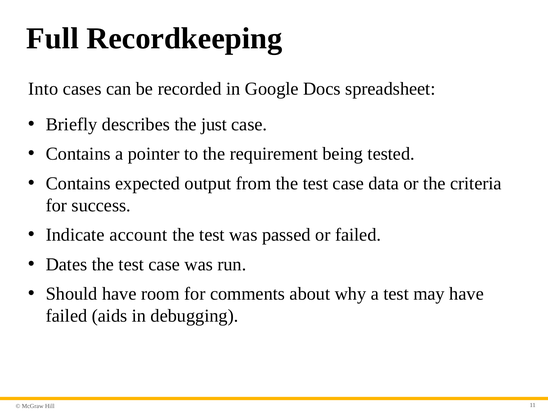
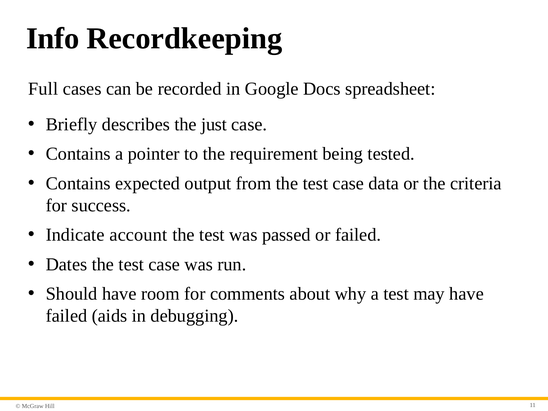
Full: Full -> Info
Into: Into -> Full
